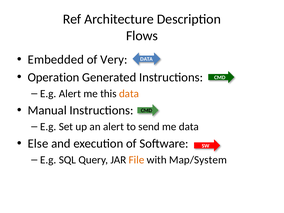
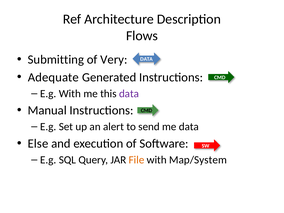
Embedded: Embedded -> Submitting
Operation: Operation -> Adequate
E.g Alert: Alert -> With
data at (129, 94) colour: orange -> purple
